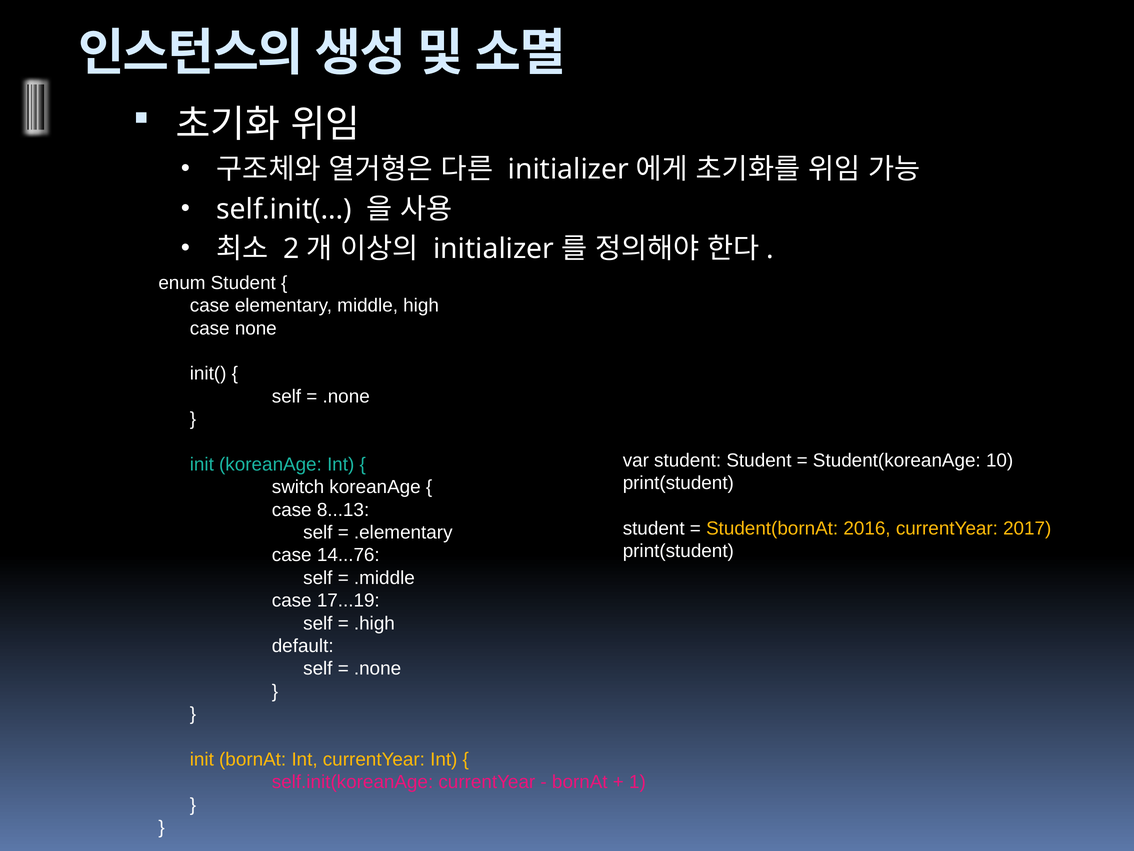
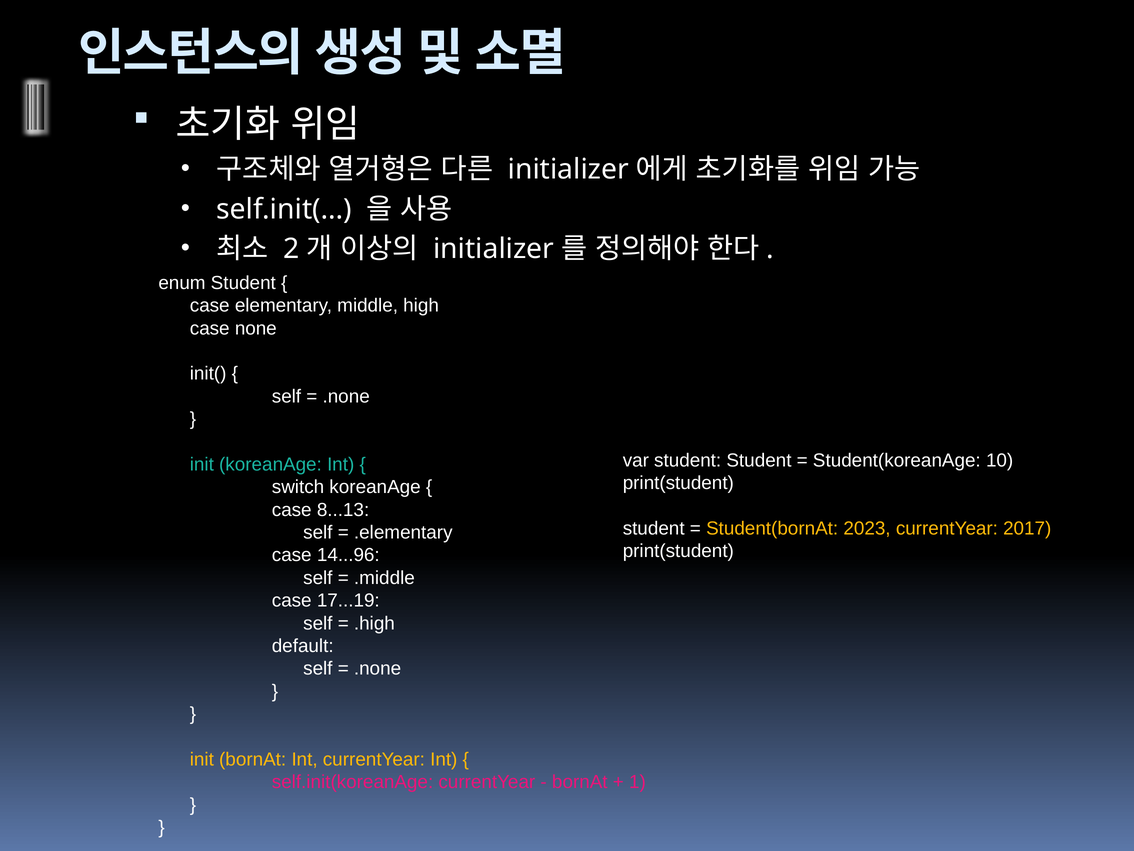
2016: 2016 -> 2023
14...76: 14...76 -> 14...96
